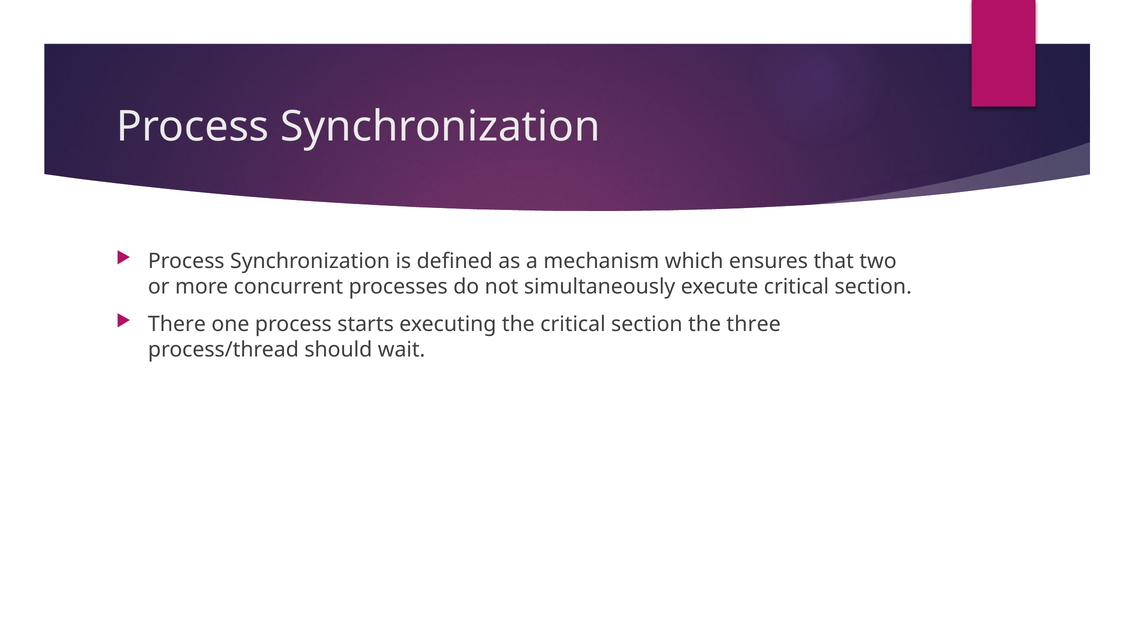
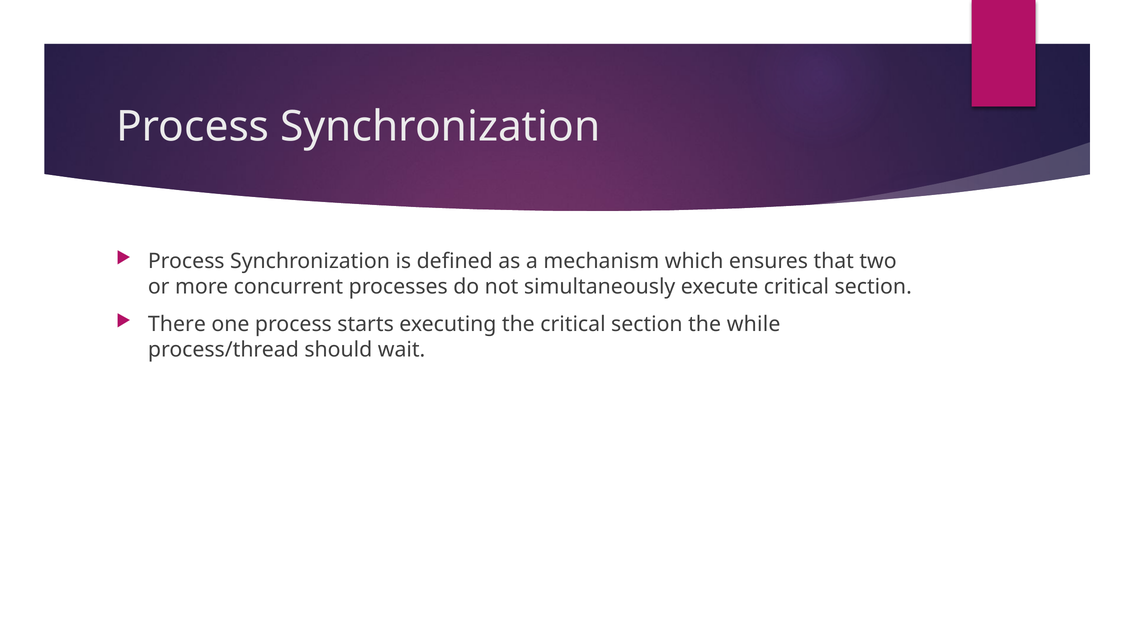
three: three -> while
